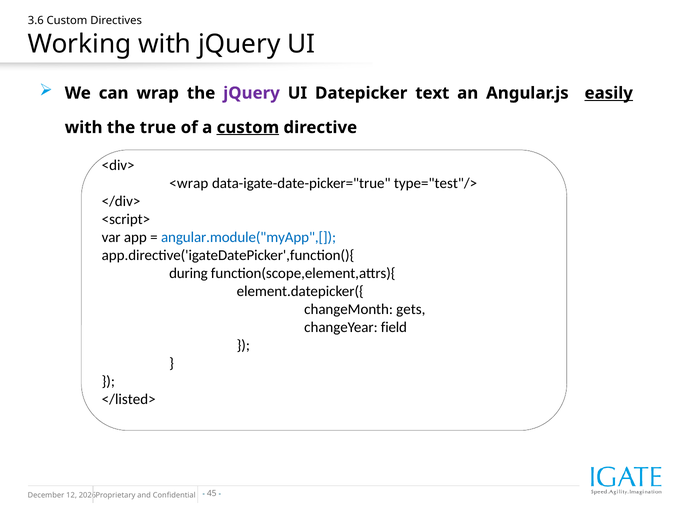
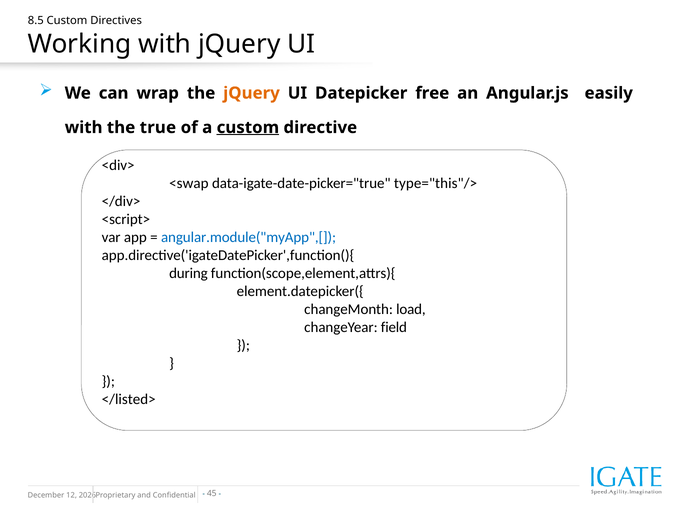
3.6: 3.6 -> 8.5
jQuery at (252, 93) colour: purple -> orange
text: text -> free
easily underline: present -> none
<wrap: <wrap -> <swap
type="test"/>: type="test"/> -> type="this"/>
gets: gets -> load
